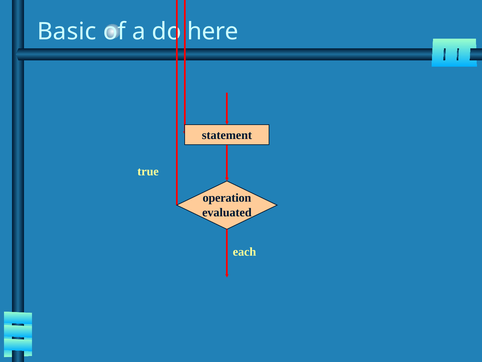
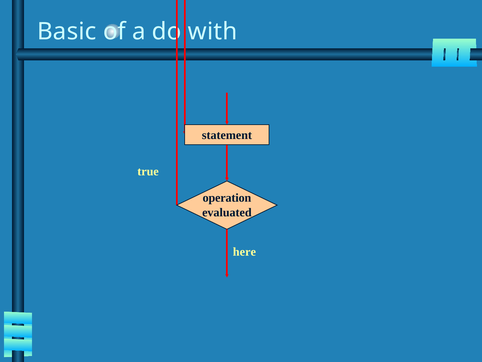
here: here -> with
each: each -> here
